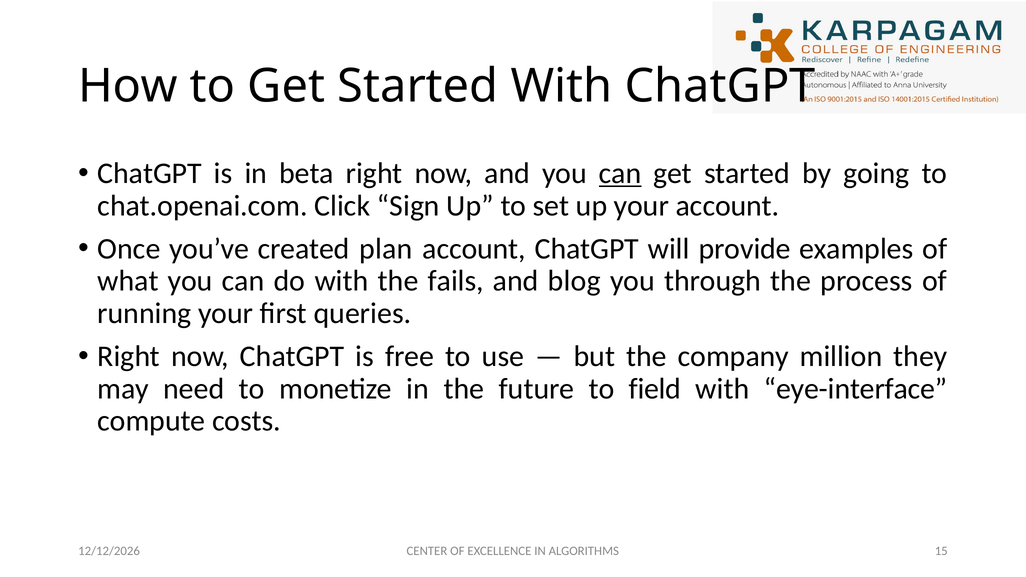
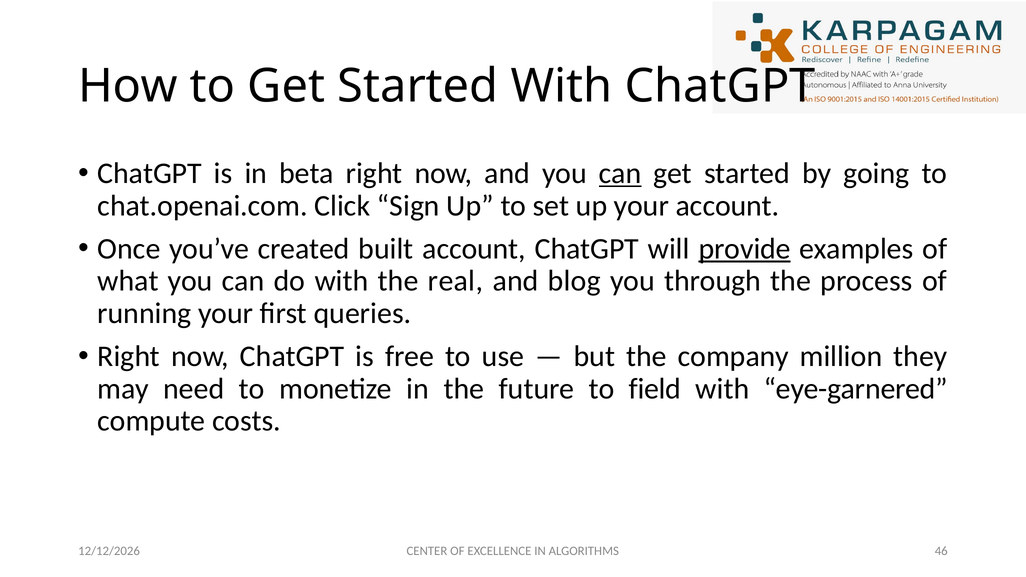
plan: plan -> built
provide underline: none -> present
fails: fails -> real
eye-interface: eye-interface -> eye-garnered
15: 15 -> 46
